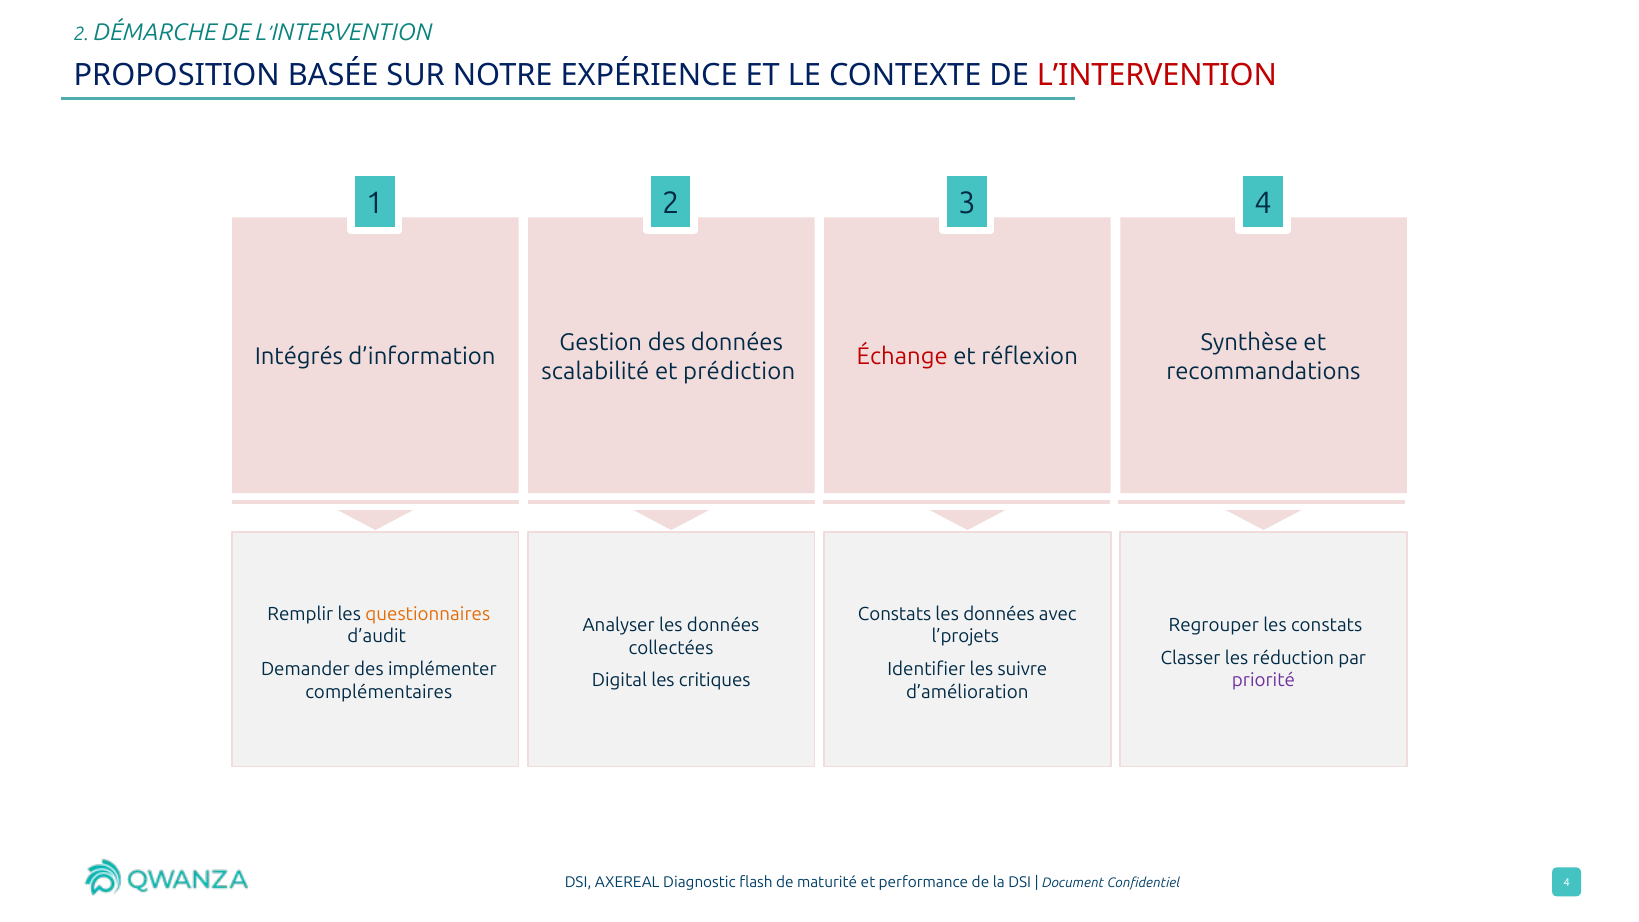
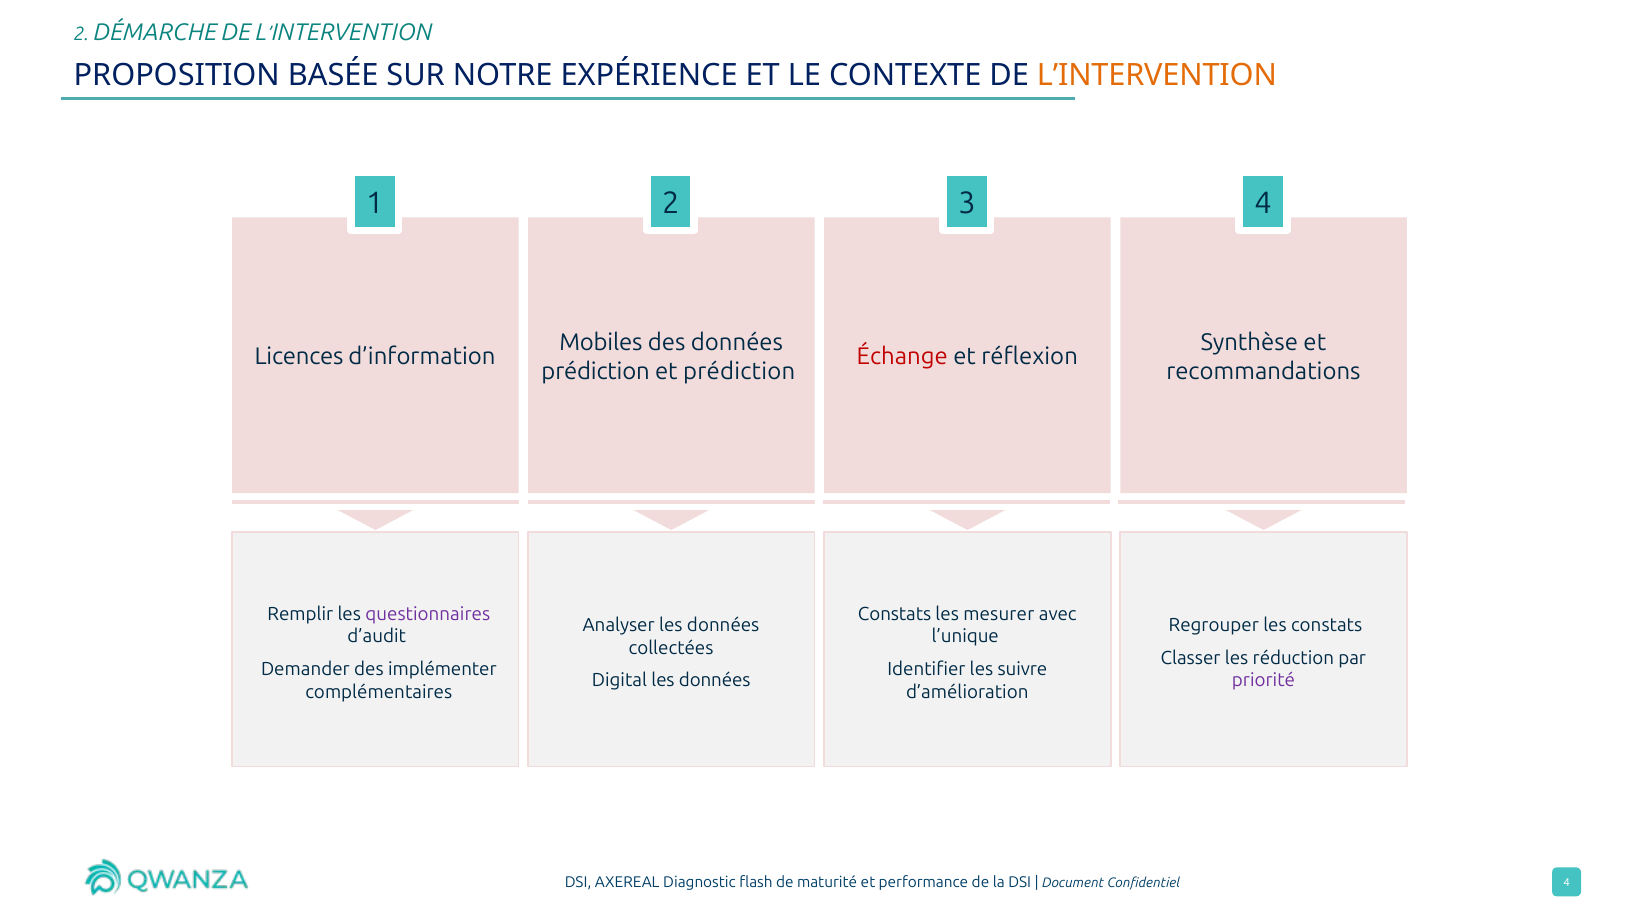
L’INTERVENTION colour: red -> orange
Gestion: Gestion -> Mobiles
Intégrés: Intégrés -> Licences
scalabilité at (595, 371): scalabilité -> prédiction
questionnaires colour: orange -> purple
données at (999, 614): données -> mesurer
l’projets: l’projets -> l’unique
critiques at (715, 681): critiques -> données
